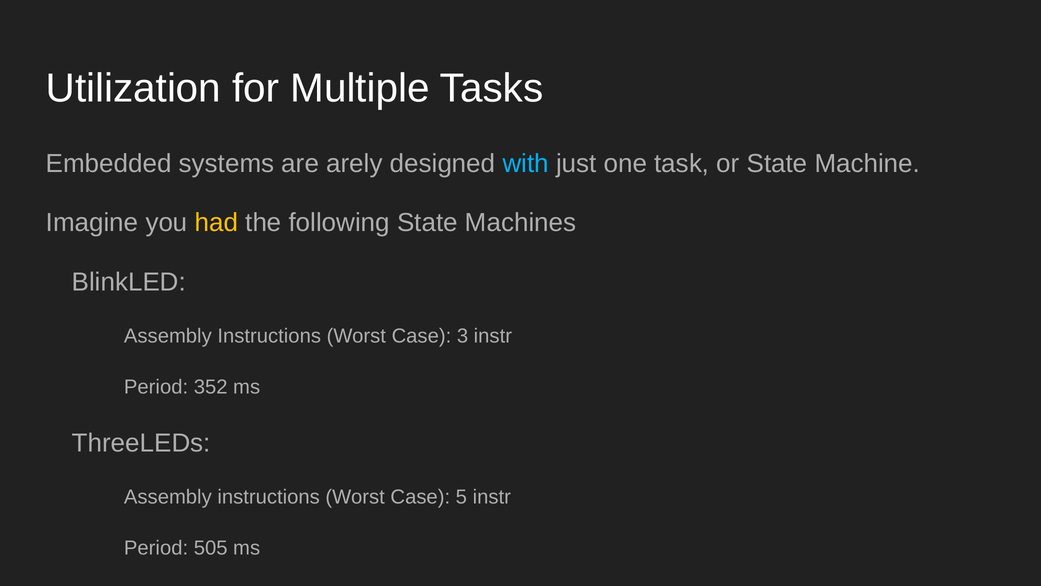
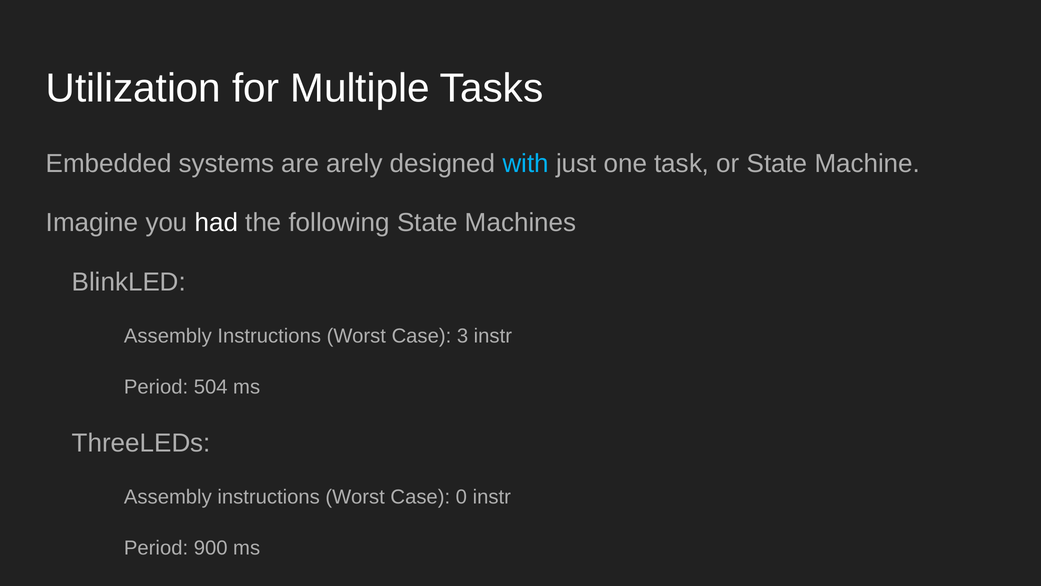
had colour: yellow -> white
352: 352 -> 504
5: 5 -> 0
505: 505 -> 900
